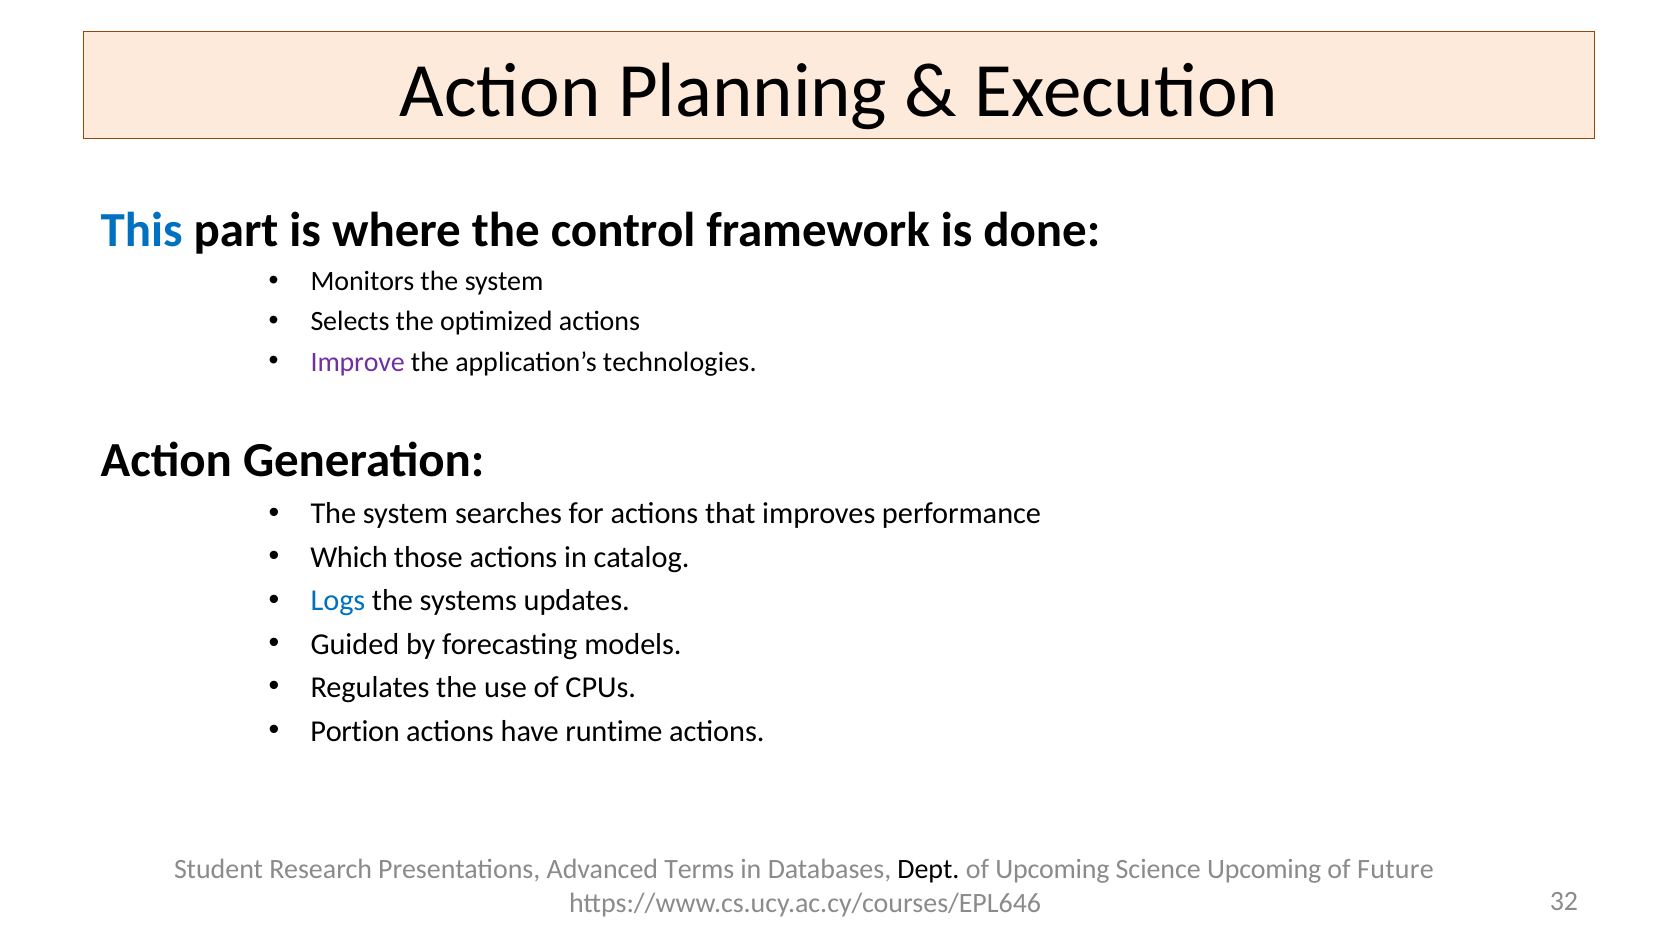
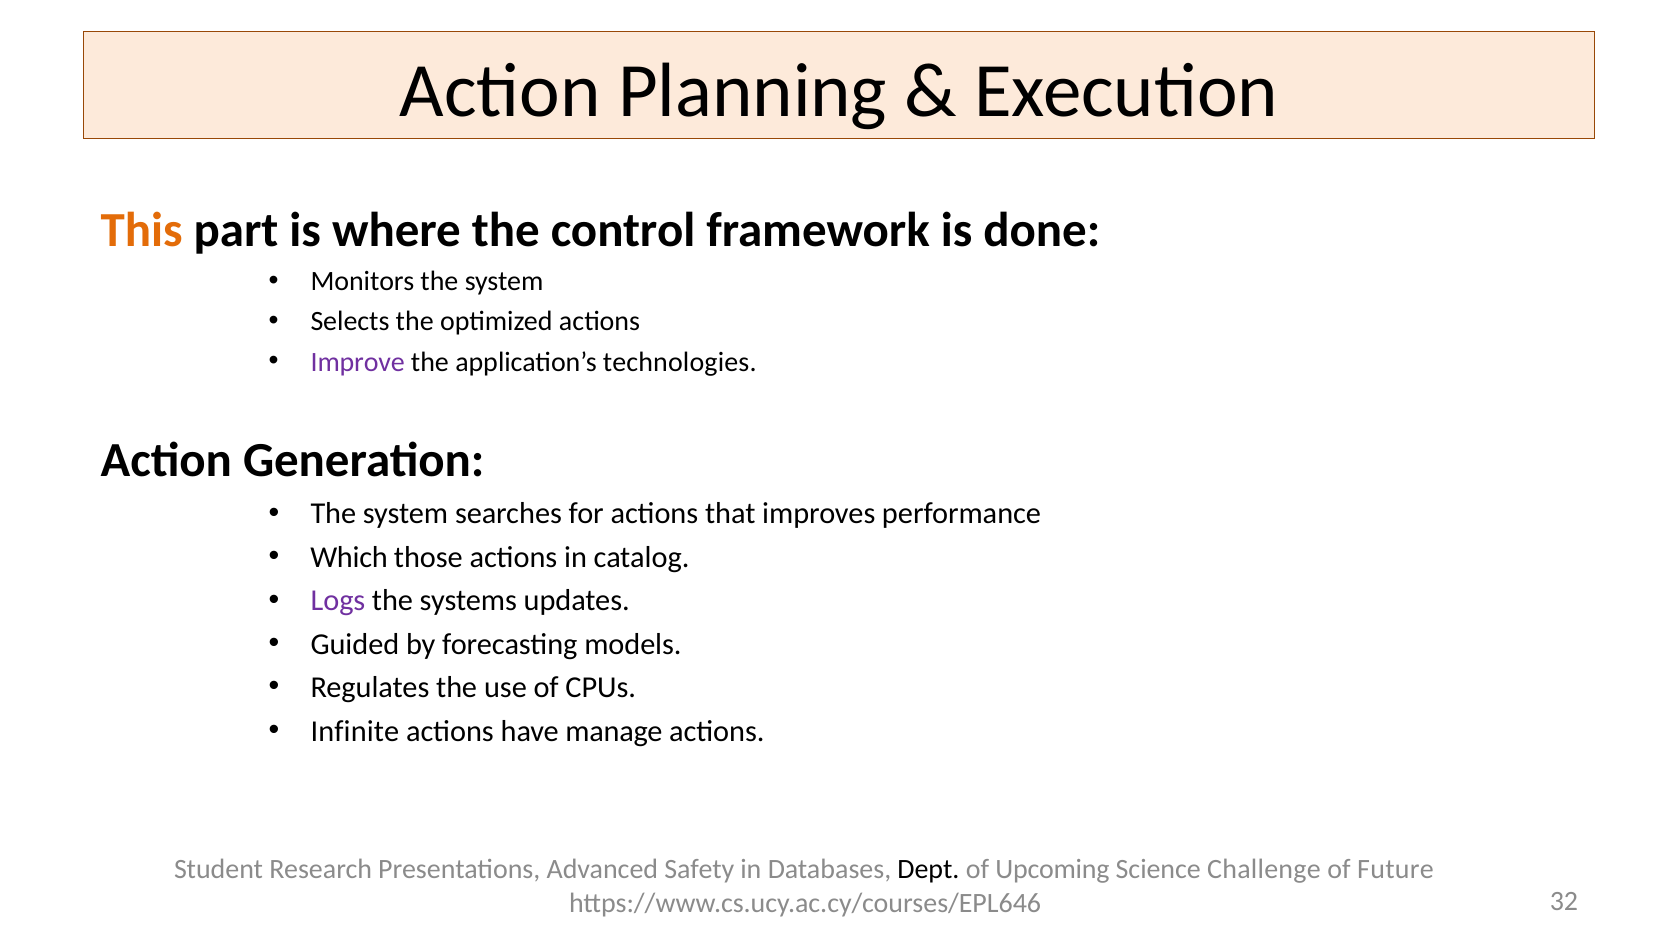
This colour: blue -> orange
Logs colour: blue -> purple
Portion: Portion -> Infinite
runtime: runtime -> manage
Terms: Terms -> Safety
Science Upcoming: Upcoming -> Challenge
